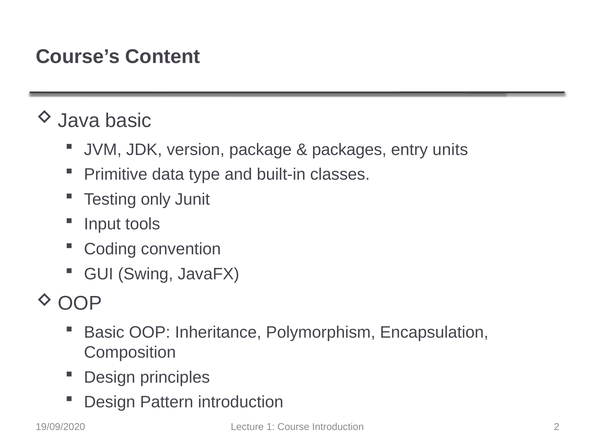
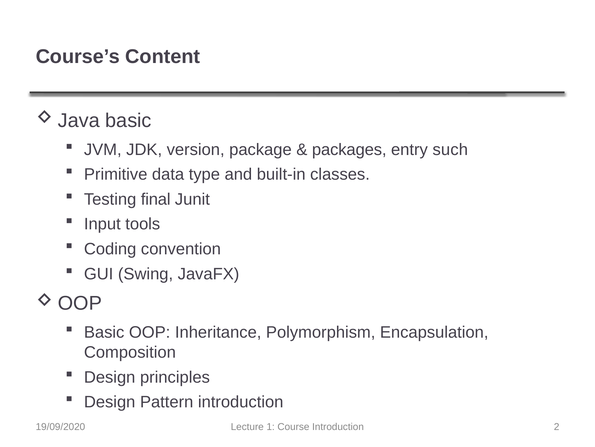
units: units -> such
only: only -> final
